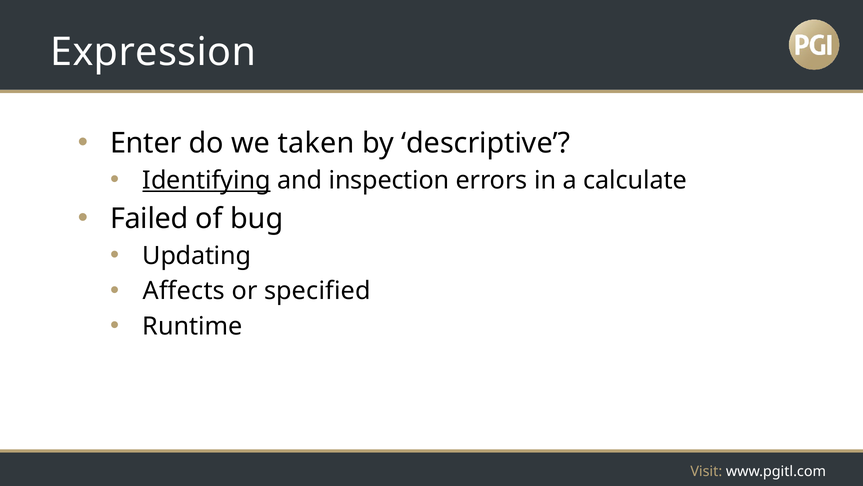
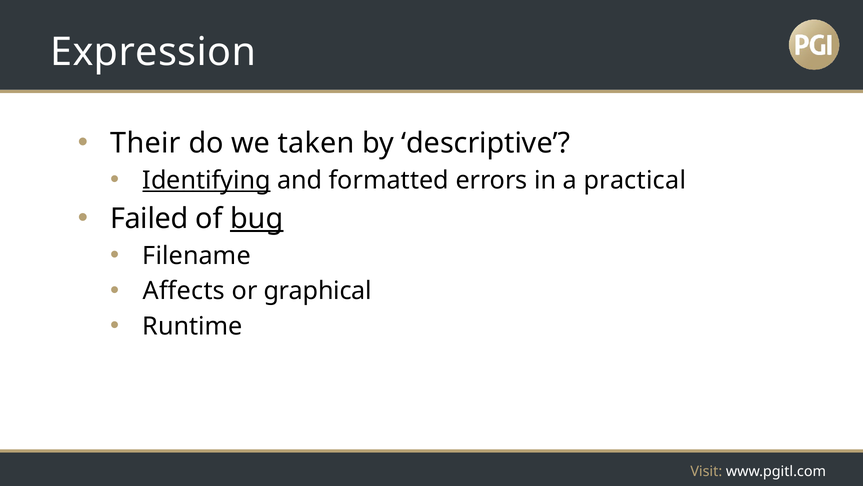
Enter: Enter -> Their
inspection: inspection -> formatted
calculate: calculate -> practical
bug underline: none -> present
Updating: Updating -> Filename
specified: specified -> graphical
